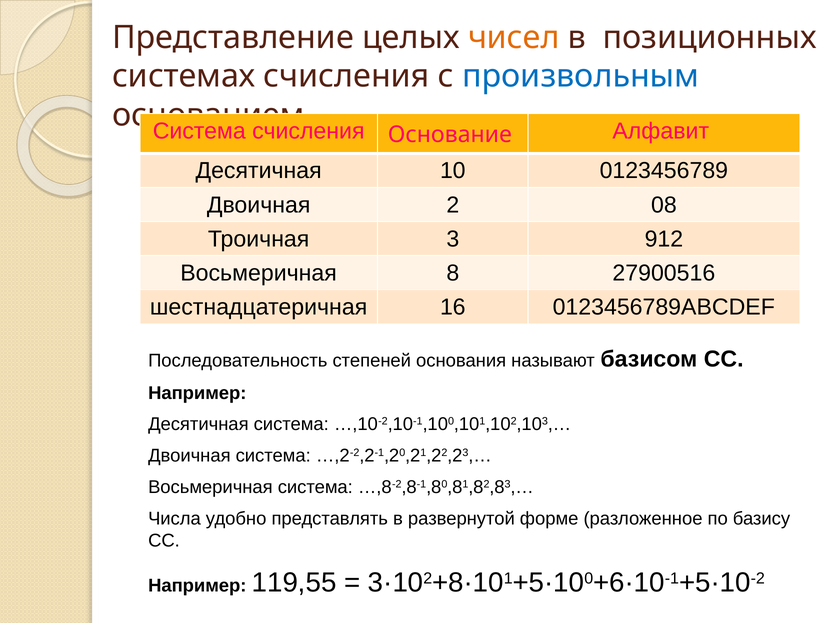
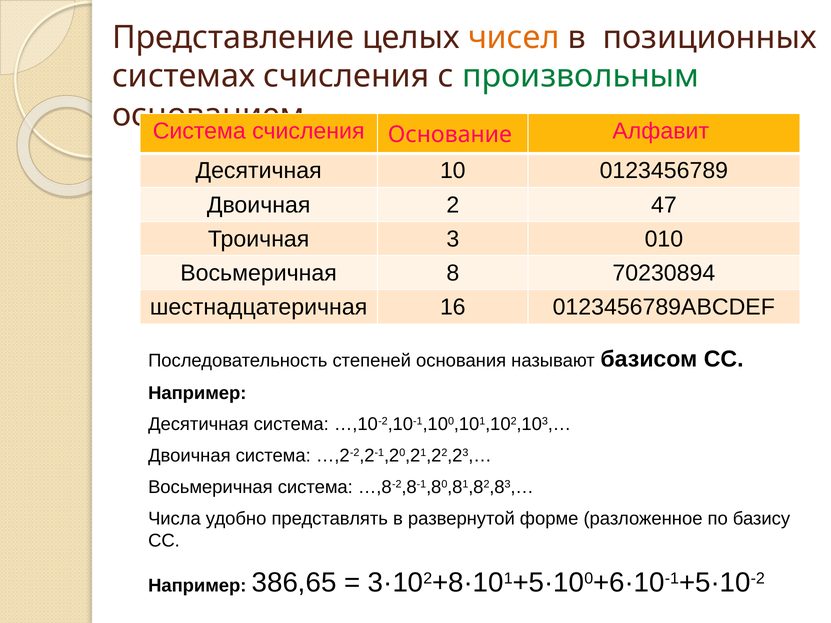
произвольным colour: blue -> green
08: 08 -> 47
912: 912 -> 010
27900516: 27900516 -> 70230894
119,55: 119,55 -> 386,65
